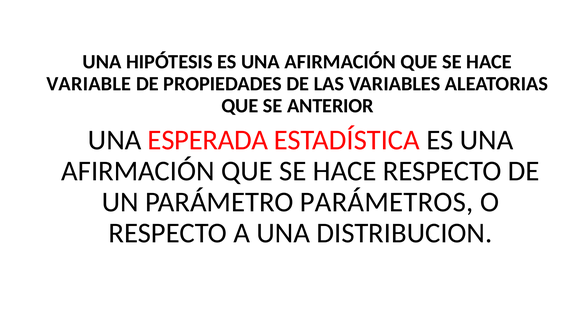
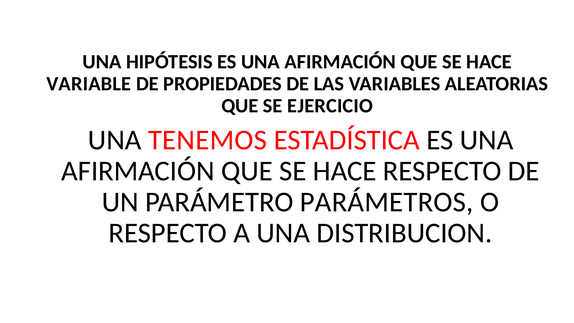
ANTERIOR: ANTERIOR -> EJERCICIO
ESPERADA: ESPERADA -> TENEMOS
